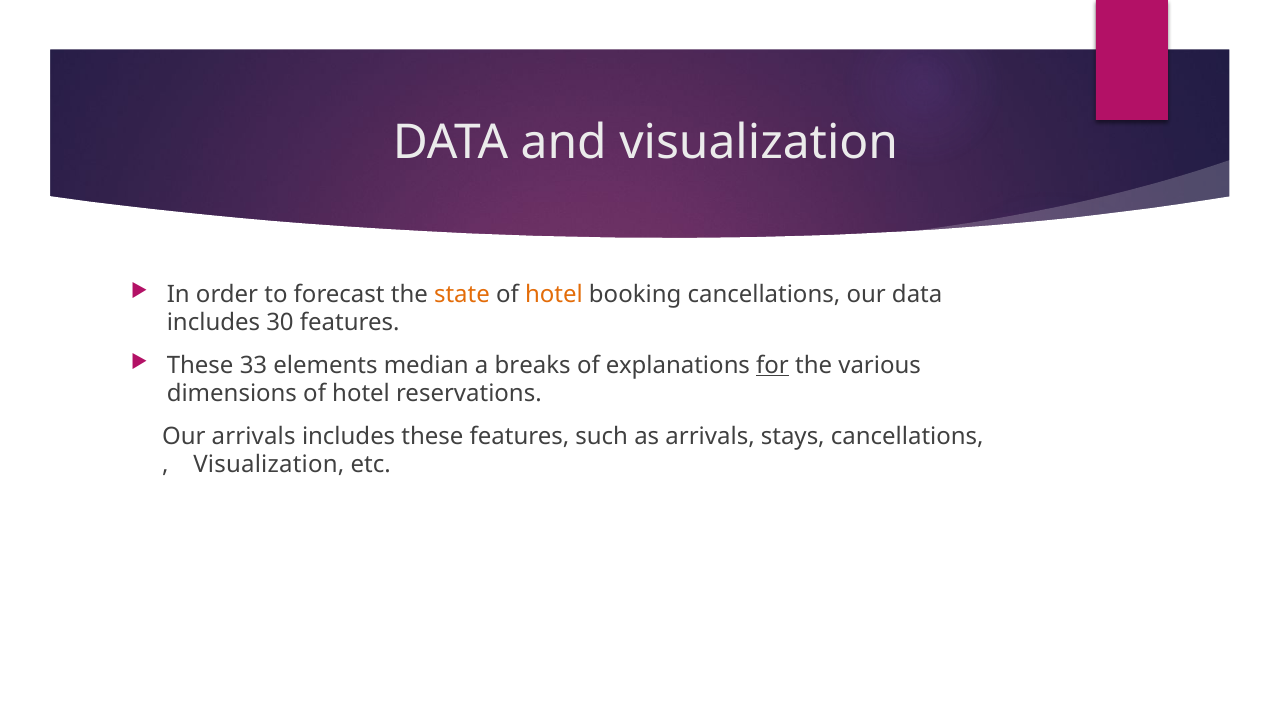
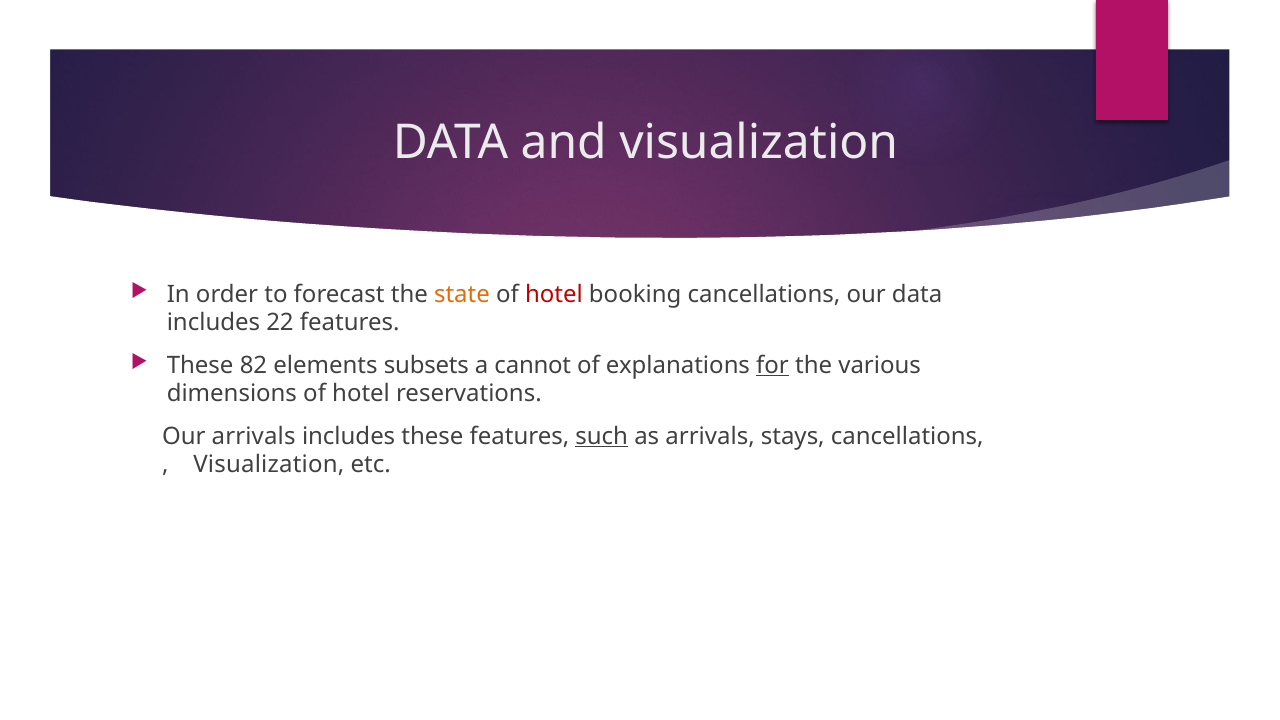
hotel at (554, 294) colour: orange -> red
30: 30 -> 22
33: 33 -> 82
median: median -> subsets
breaks: breaks -> cannot
such underline: none -> present
